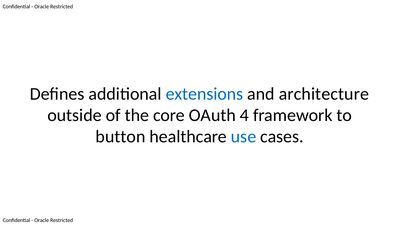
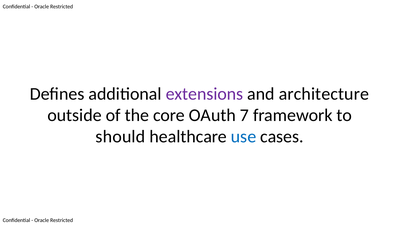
extensions colour: blue -> purple
4: 4 -> 7
button: button -> should
